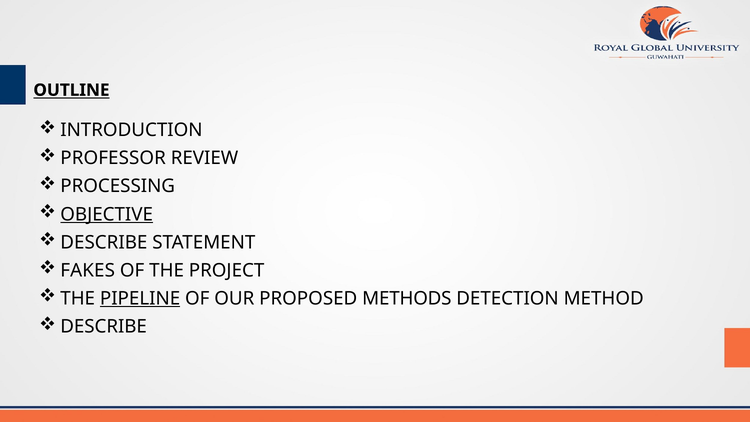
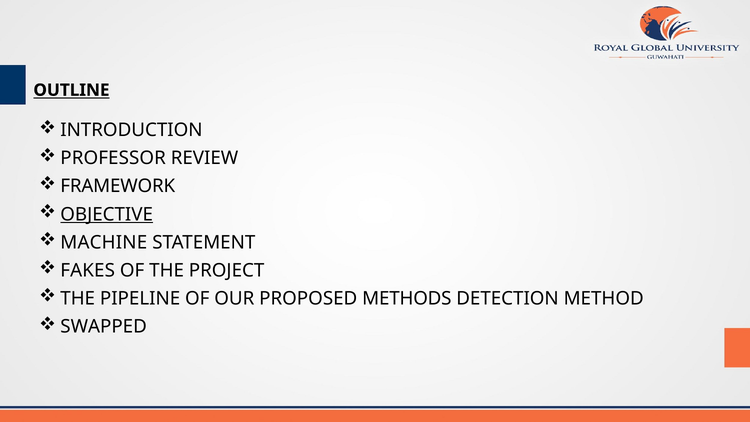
PROCESSING: PROCESSING -> FRAMEWORK
DESCRIBE at (104, 242): DESCRIBE -> MACHINE
PIPELINE underline: present -> none
DESCRIBE at (104, 327): DESCRIBE -> SWAPPED
